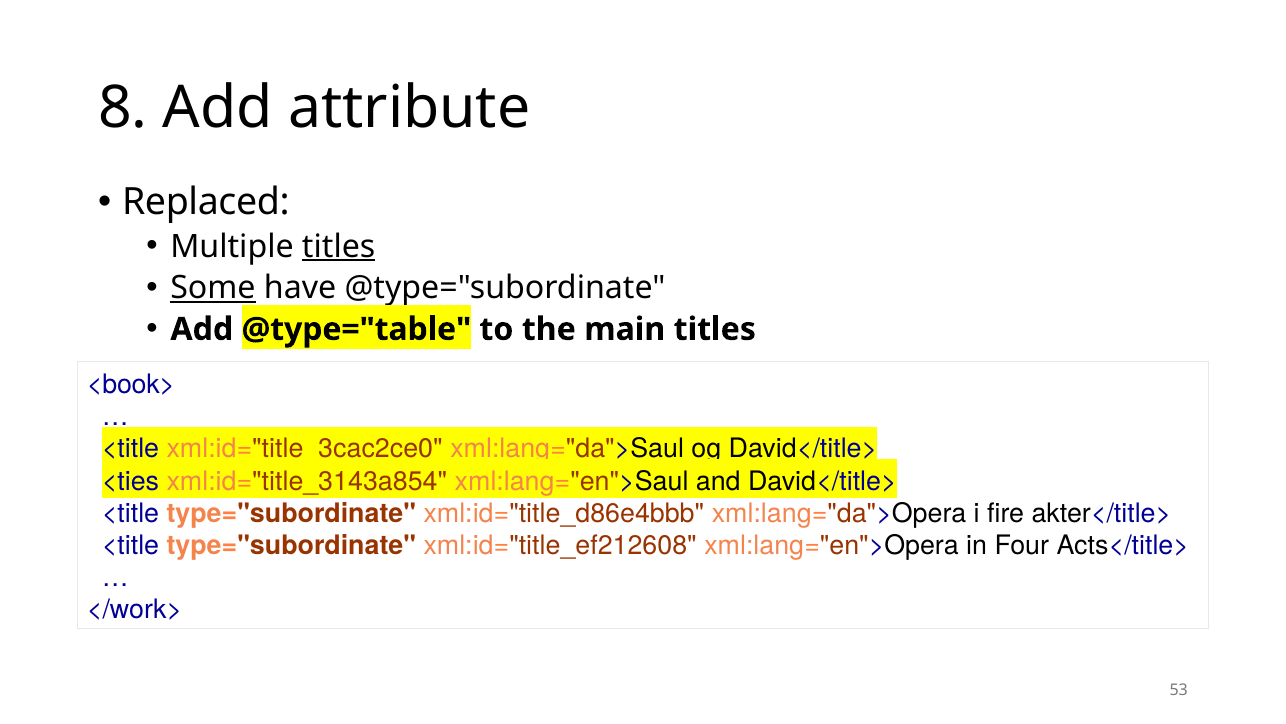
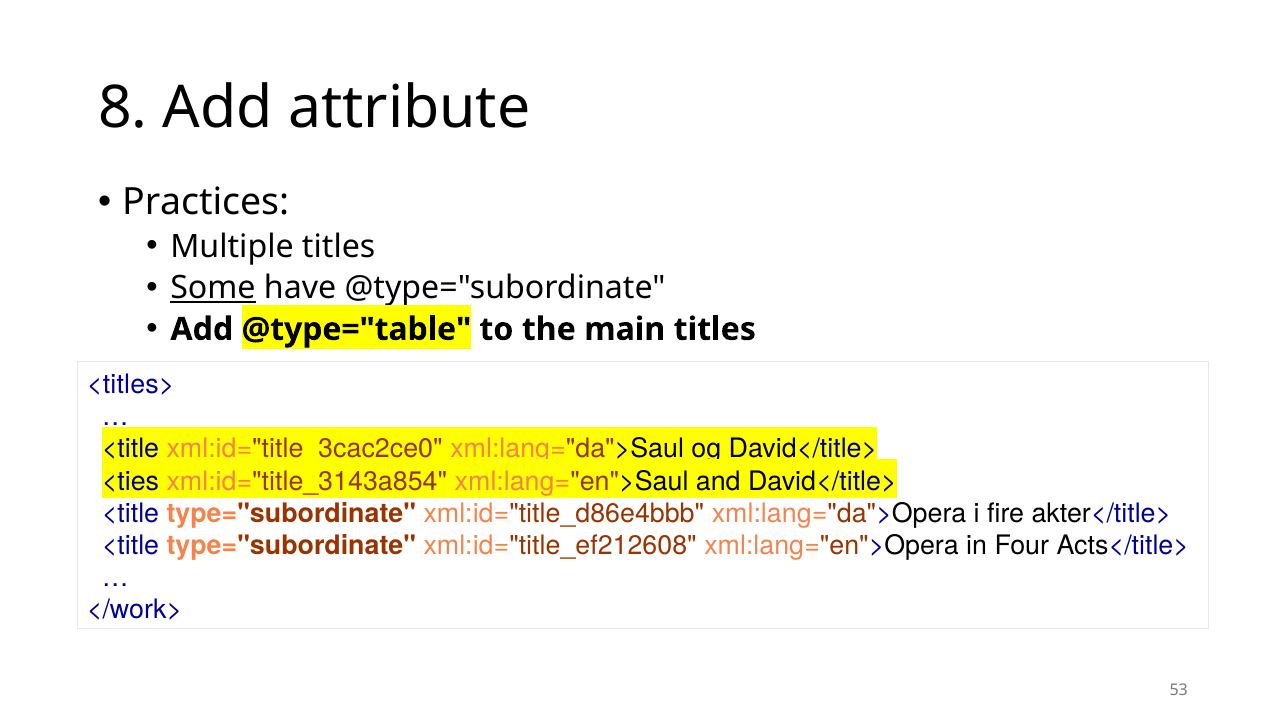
Replaced: Replaced -> Practices
titles at (339, 246) underline: present -> none
<book>: <book> -> <titles>
